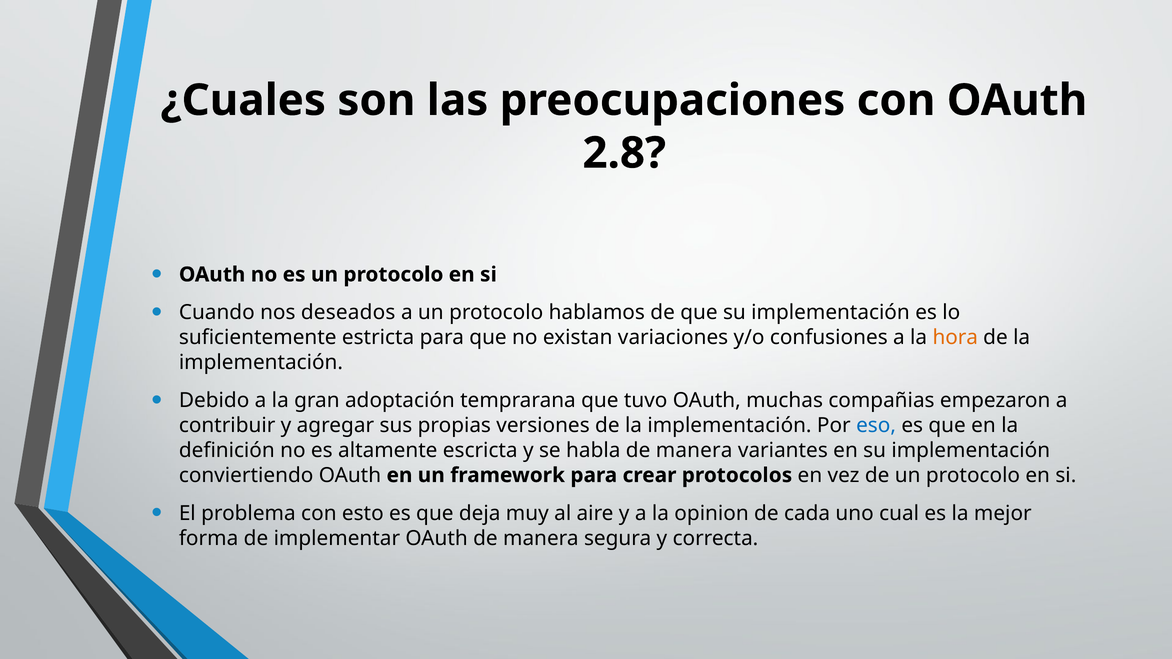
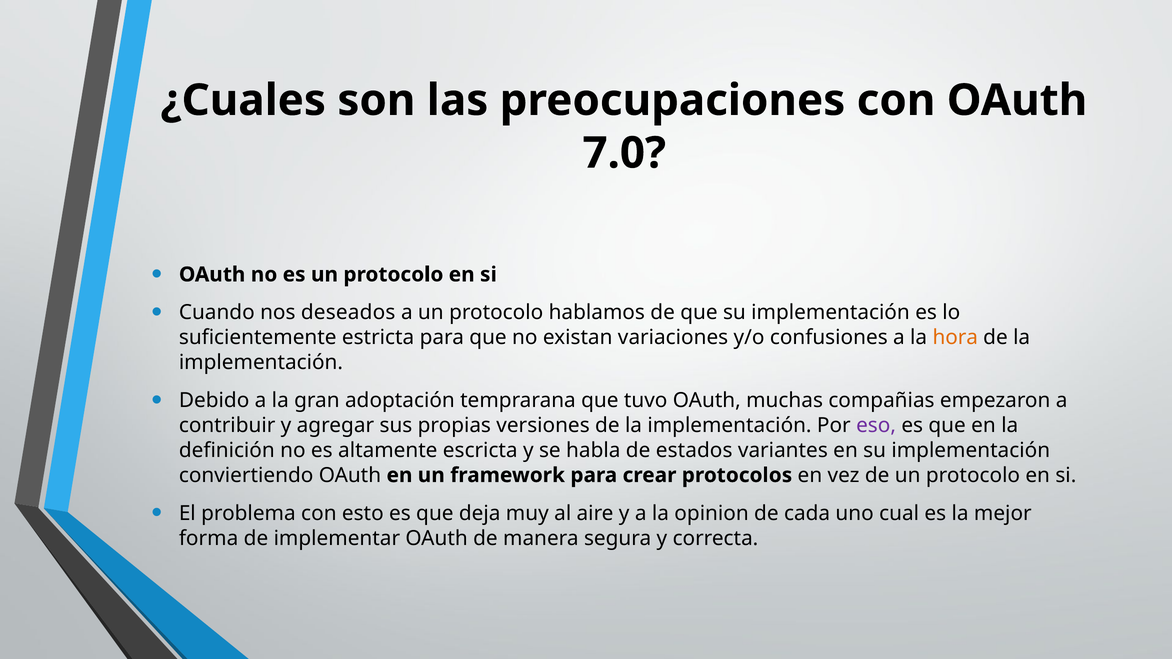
2.8: 2.8 -> 7.0
eso colour: blue -> purple
habla de manera: manera -> estados
